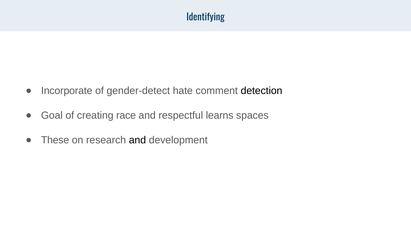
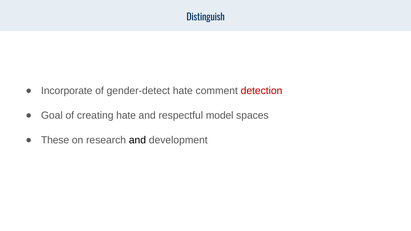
Identifying: Identifying -> Distinguish
detection colour: black -> red
creating race: race -> hate
learns: learns -> model
